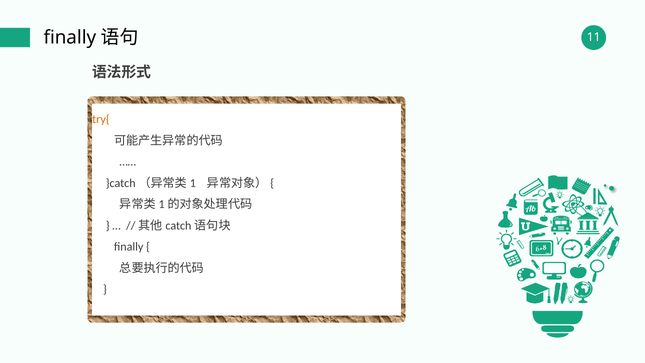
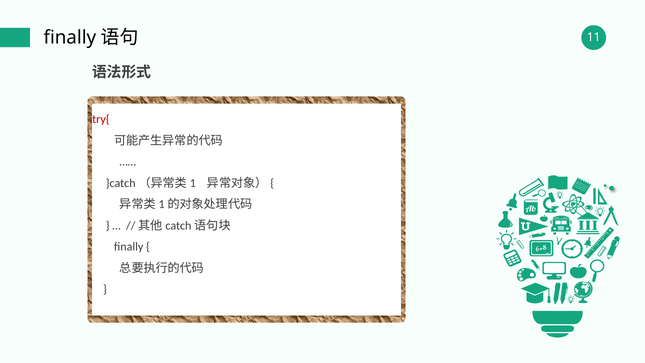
try{ colour: orange -> red
